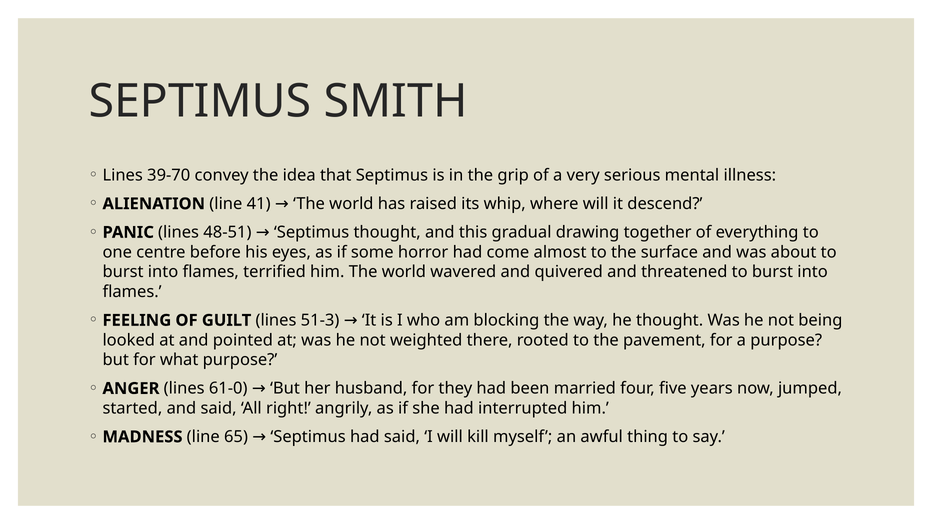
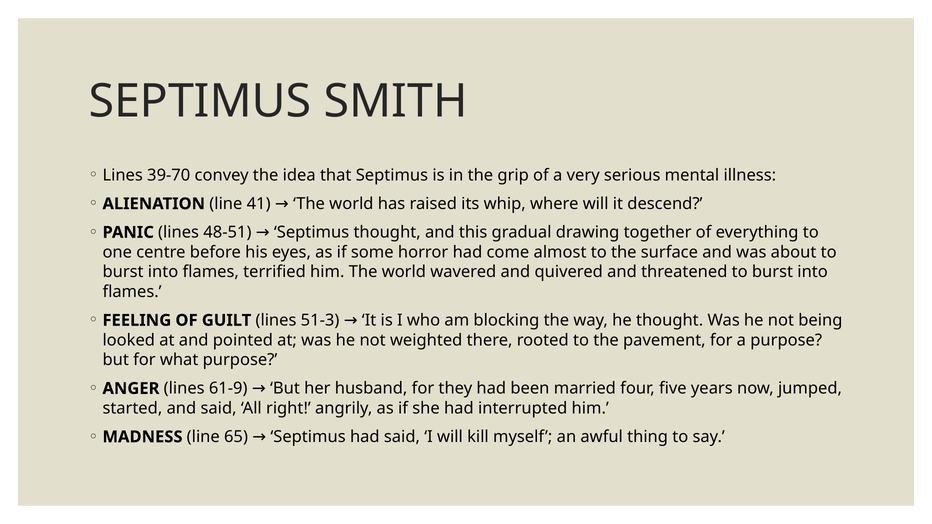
61-0: 61-0 -> 61-9
